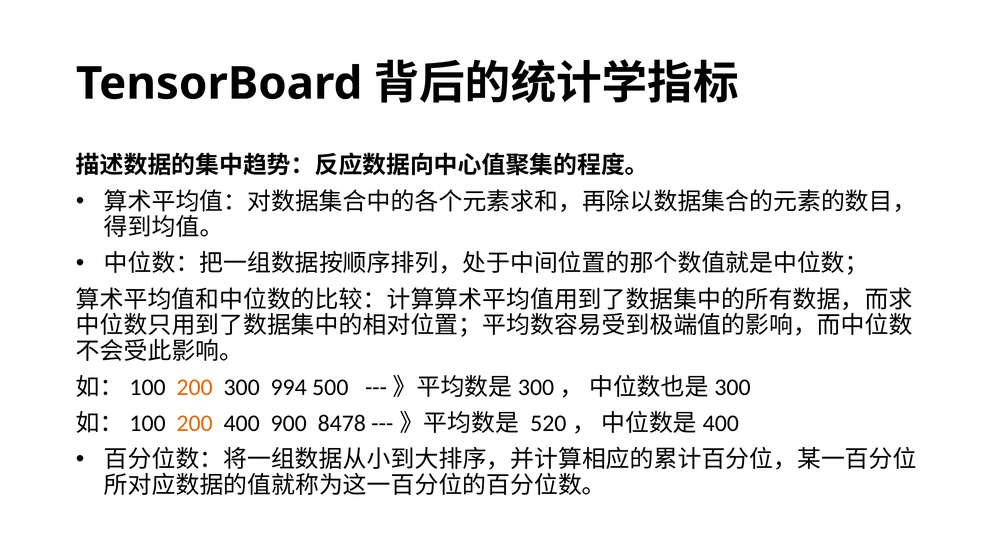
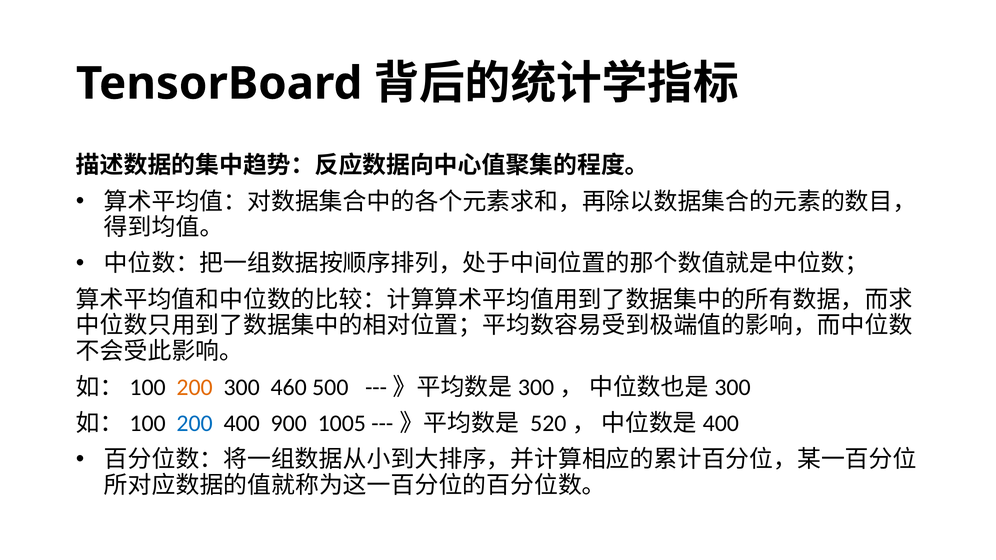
994: 994 -> 460
200 at (195, 424) colour: orange -> blue
8478: 8478 -> 1005
